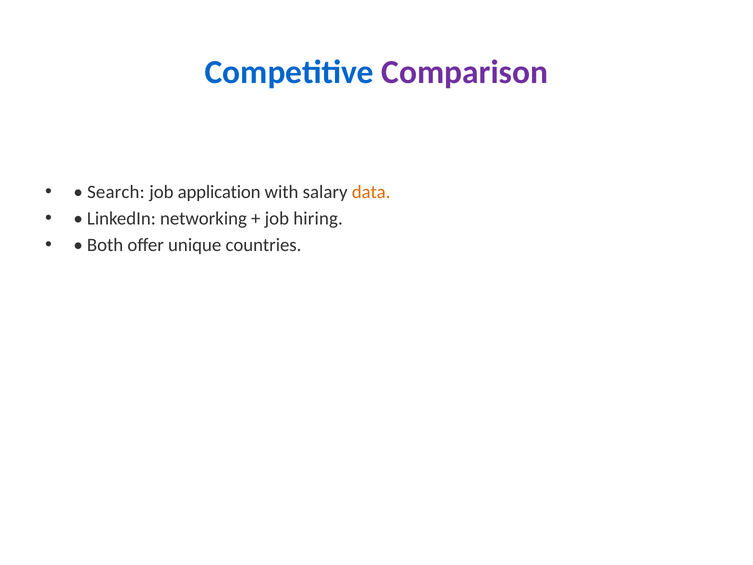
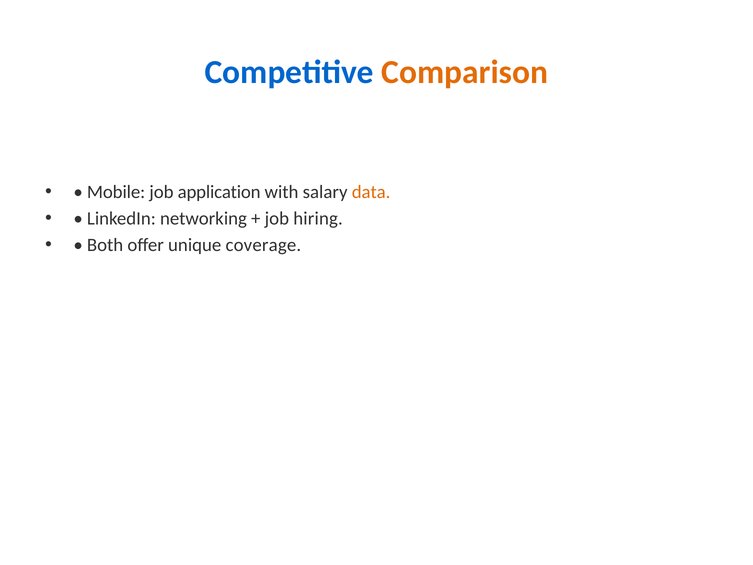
Comparison colour: purple -> orange
Search: Search -> Mobile
countries: countries -> coverage
